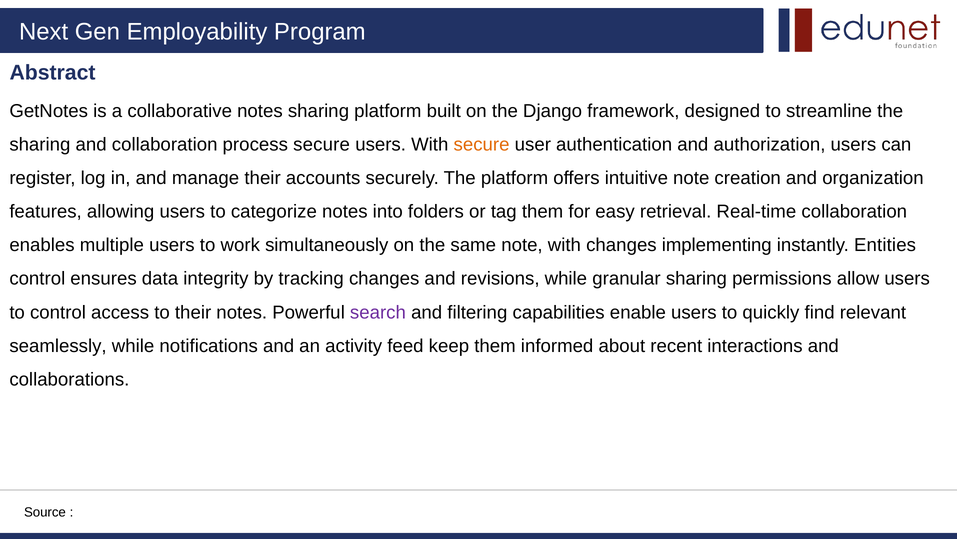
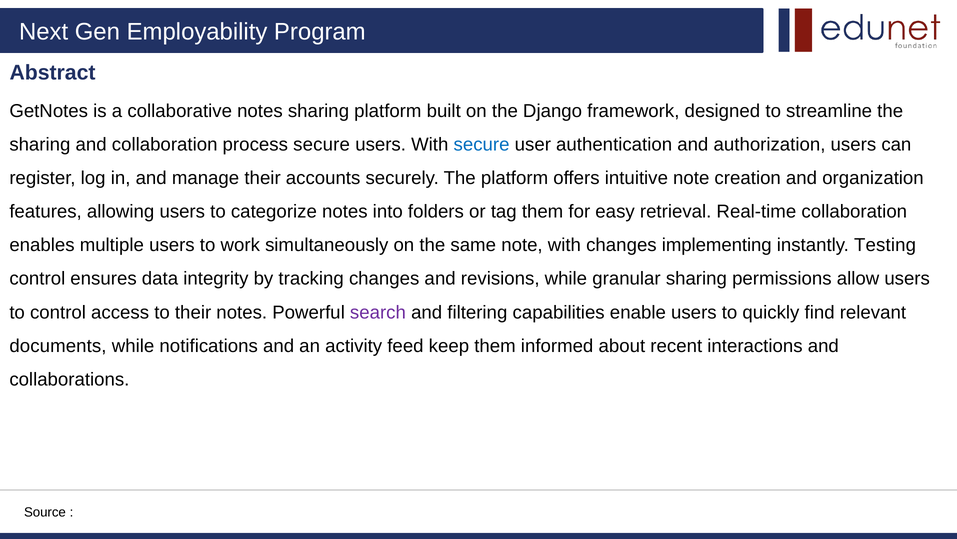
secure at (482, 144) colour: orange -> blue
Entities: Entities -> Testing
seamlessly: seamlessly -> documents
